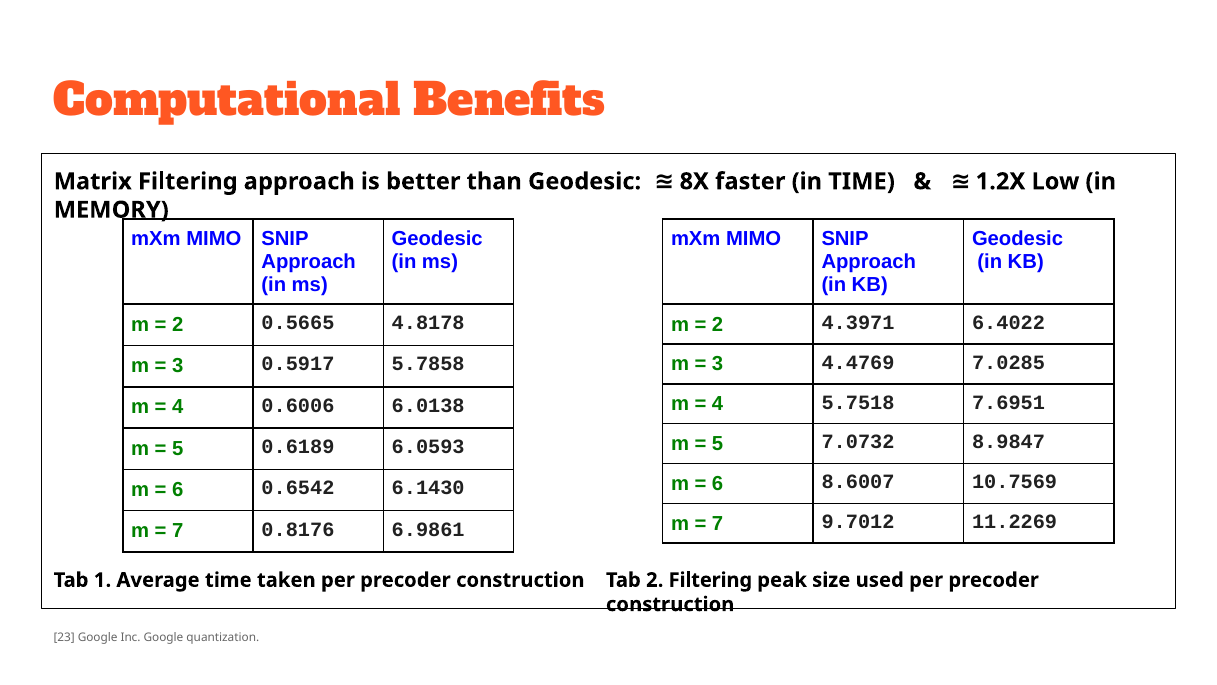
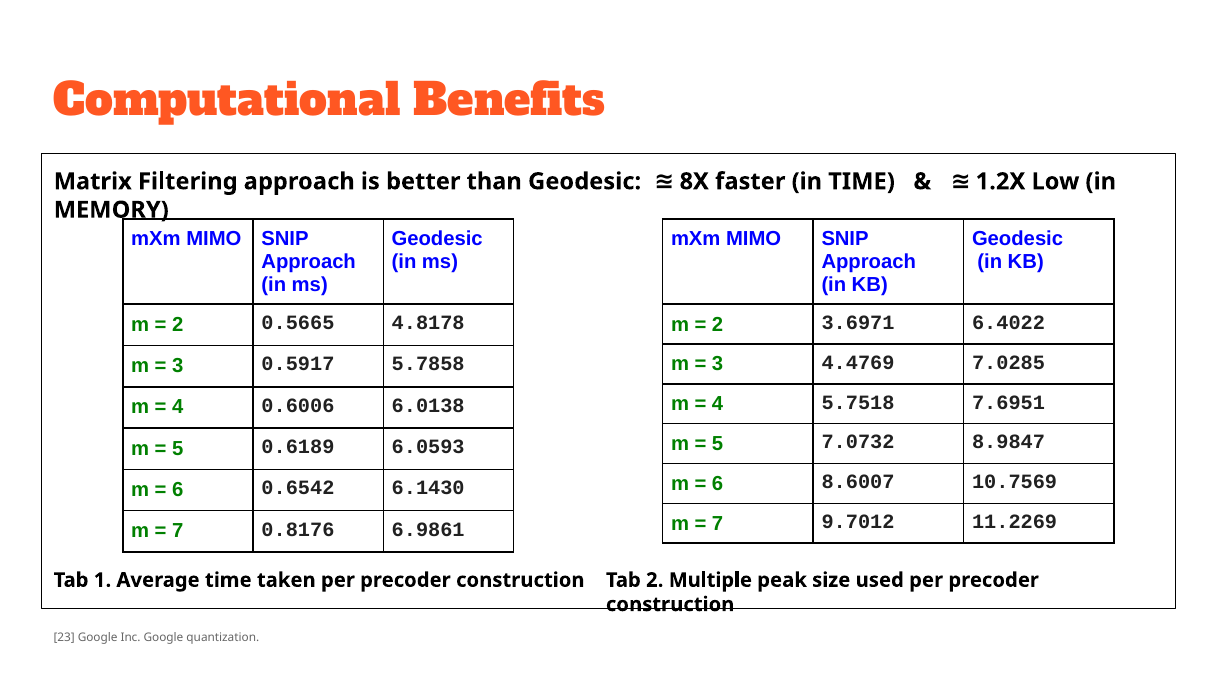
4.3971: 4.3971 -> 3.6971
2 Filtering: Filtering -> Multiple
